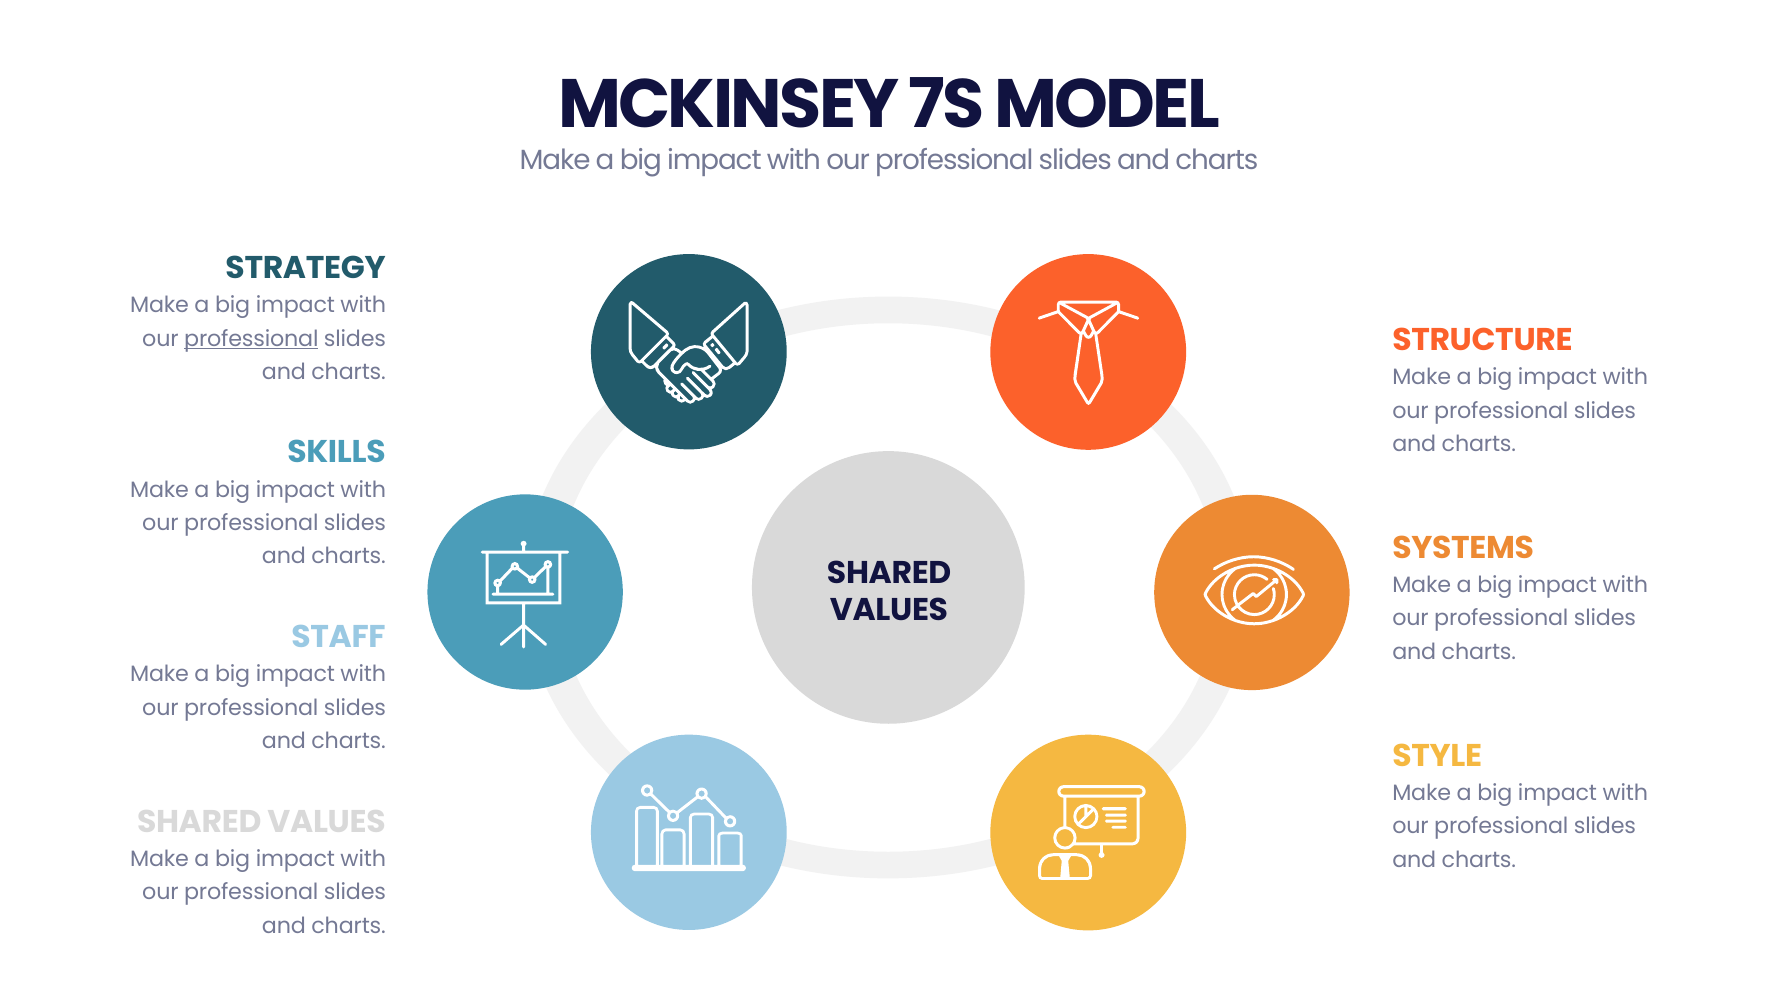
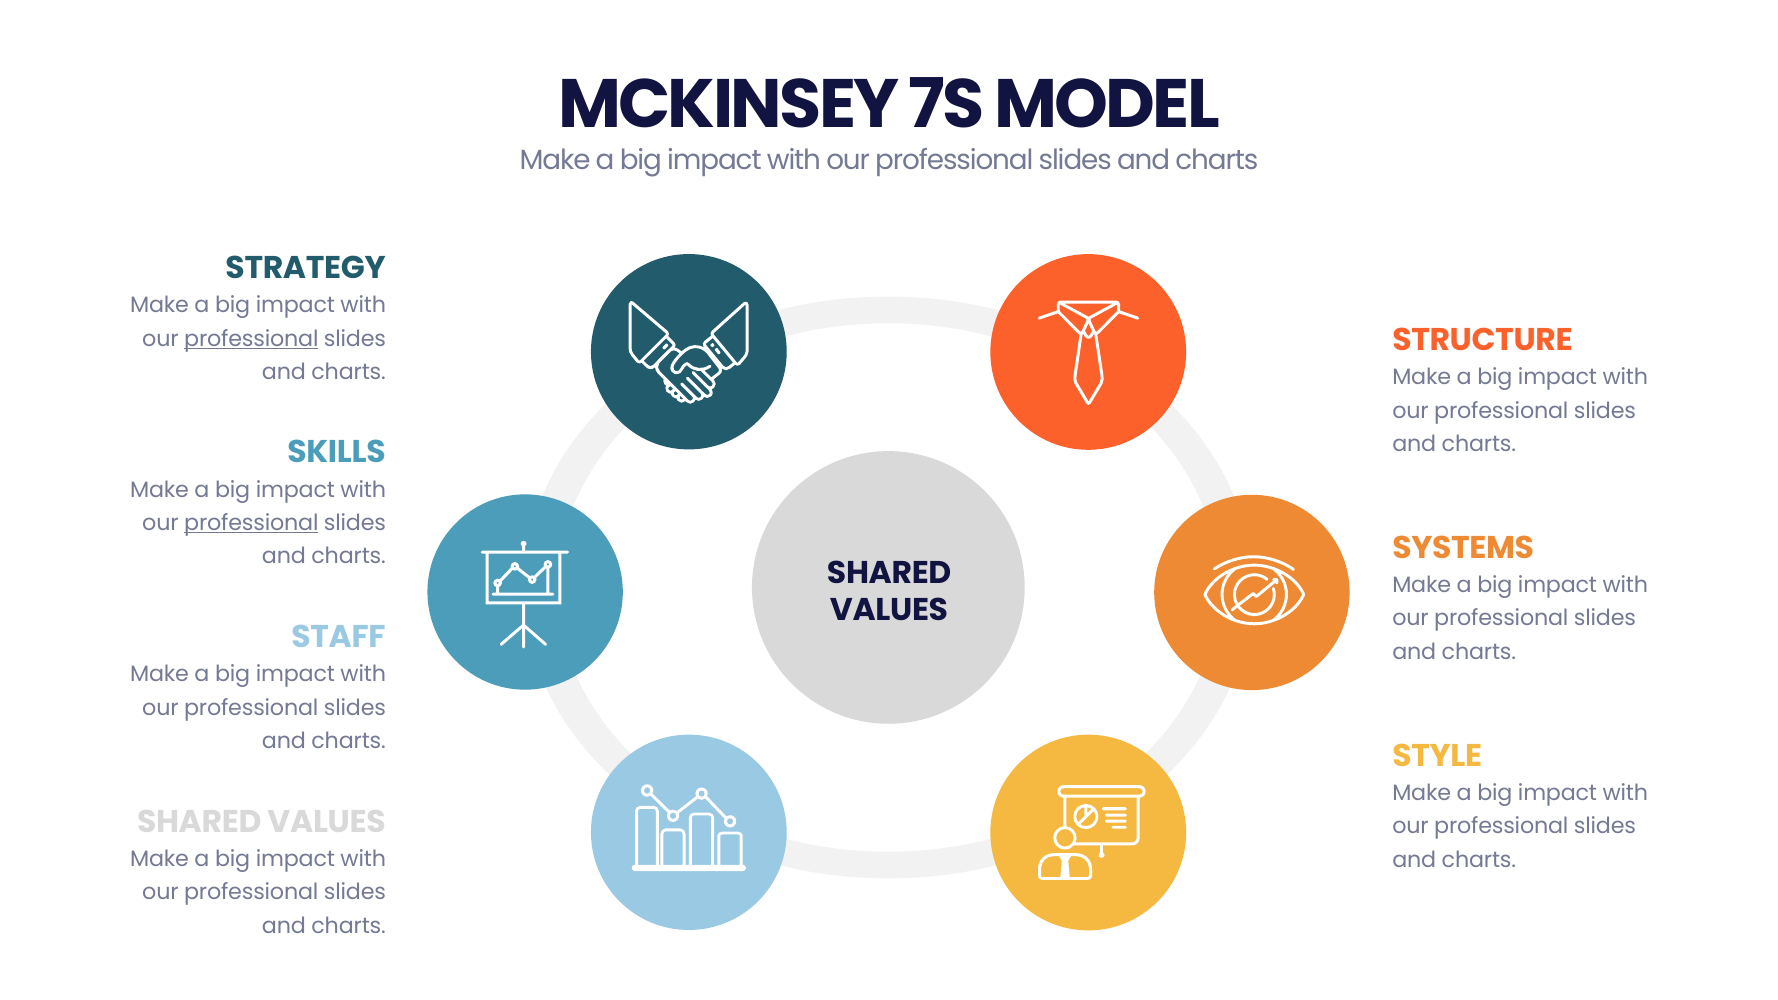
professional at (251, 523) underline: none -> present
